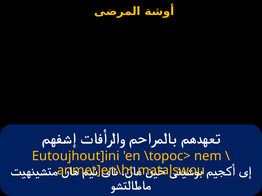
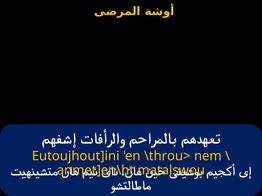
\topoc>: \topoc> -> \throu>
